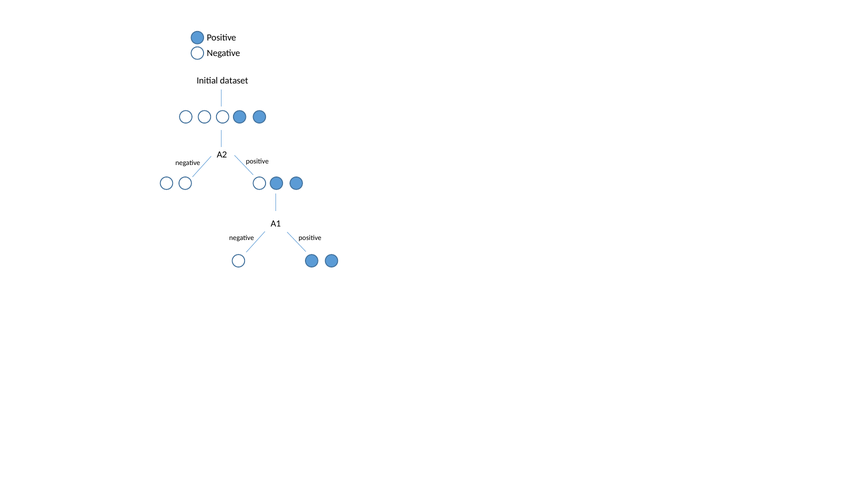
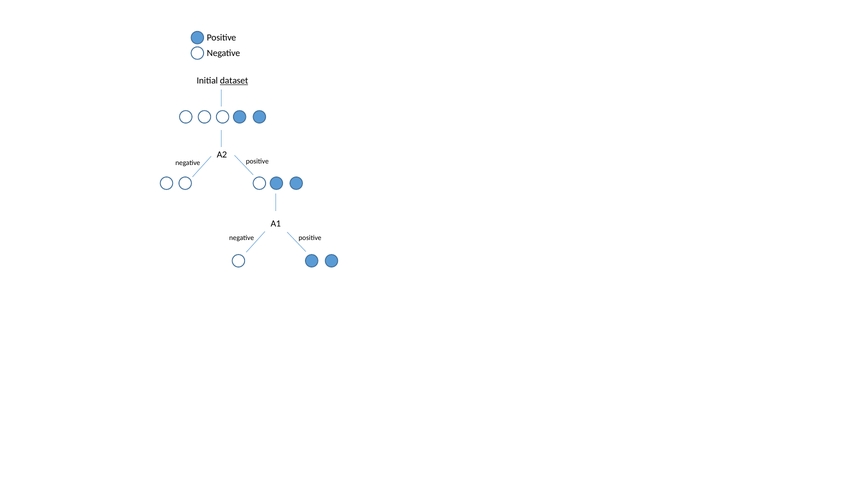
dataset underline: none -> present
